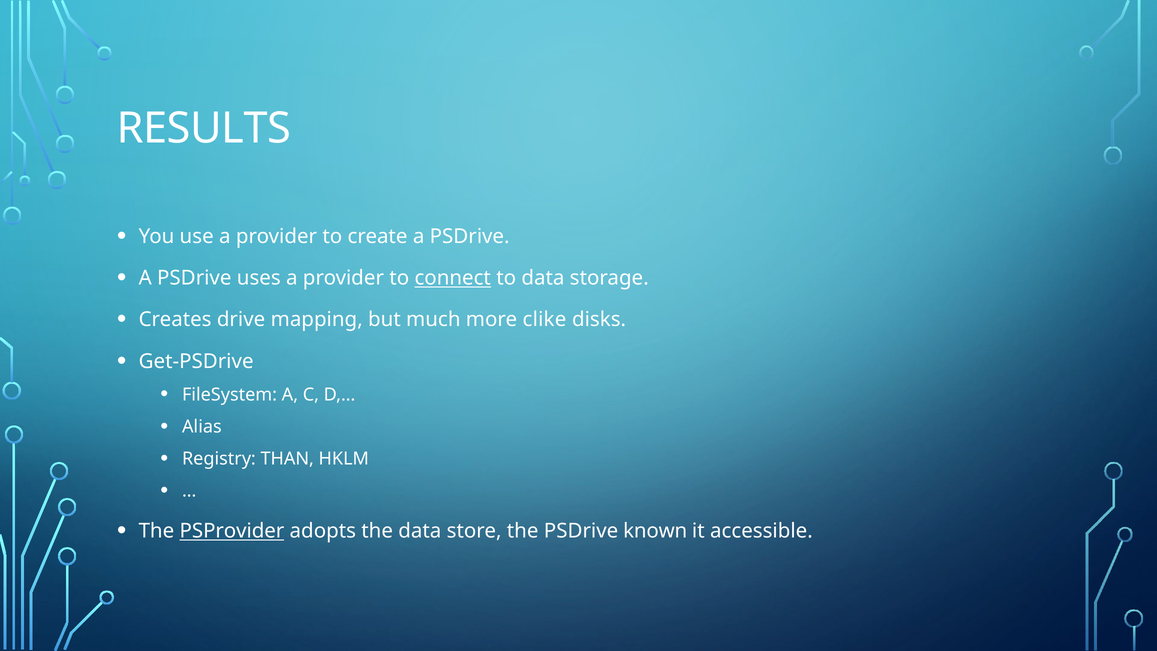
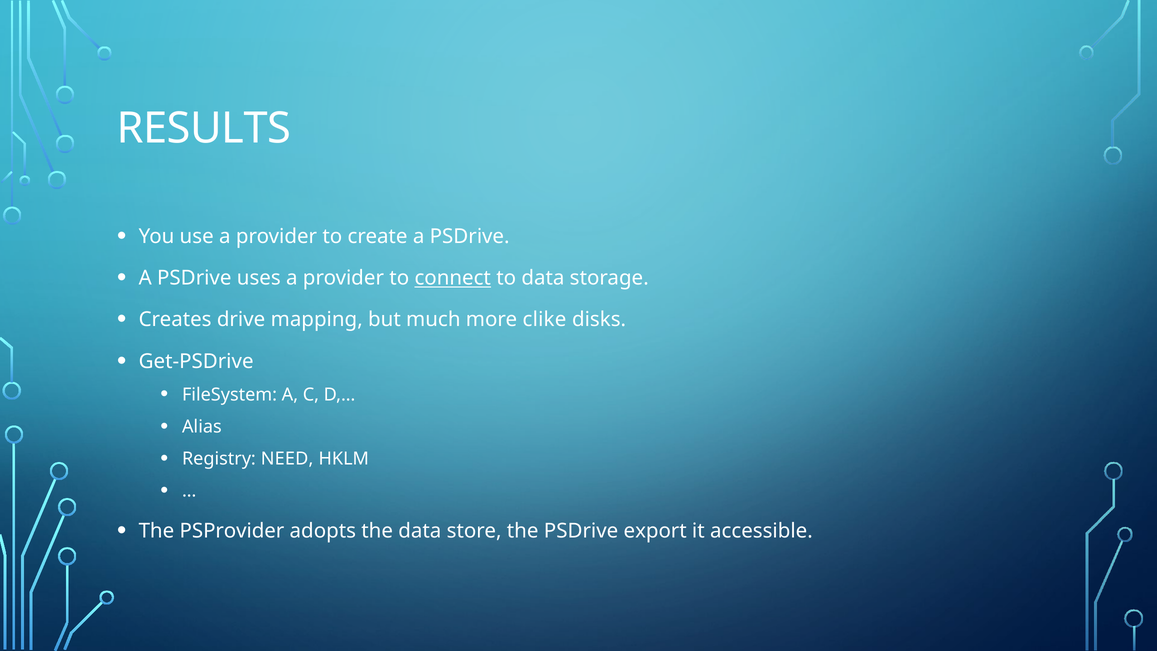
THAN: THAN -> NEED
PSProvider underline: present -> none
known: known -> export
